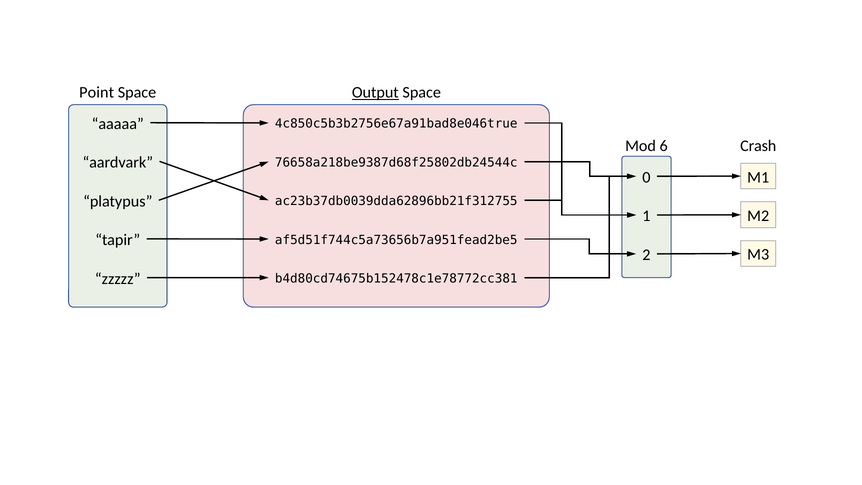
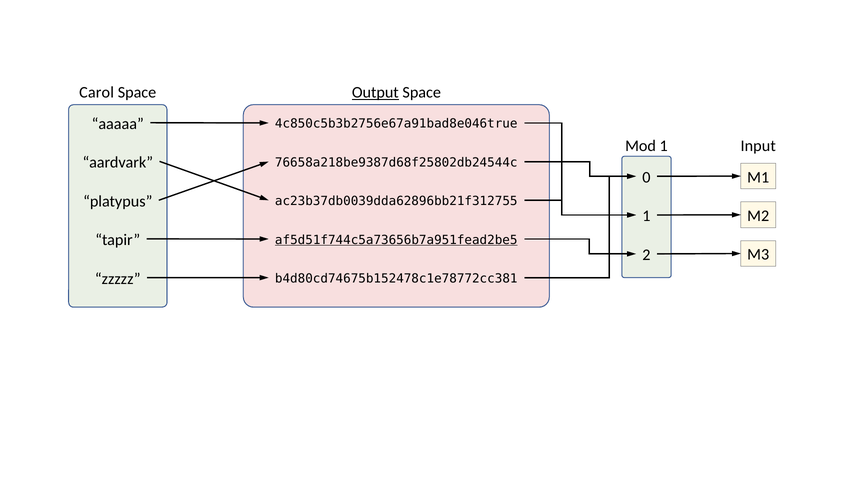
Point: Point -> Carol
Mod 6: 6 -> 1
Crash: Crash -> Input
af5d51f744c5a73656b7a951fead2be5 underline: none -> present
